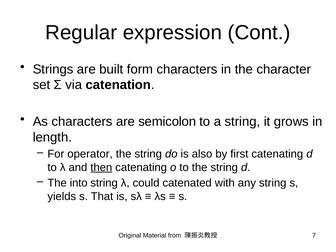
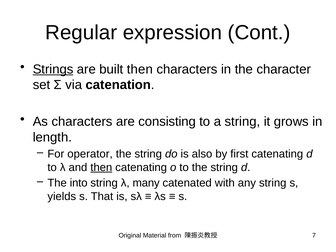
Strings underline: none -> present
built form: form -> then
semicolon: semicolon -> consisting
could: could -> many
